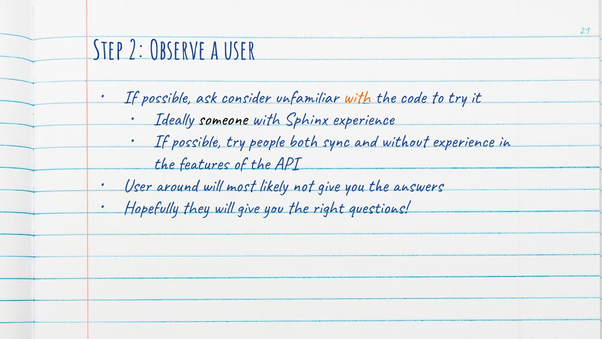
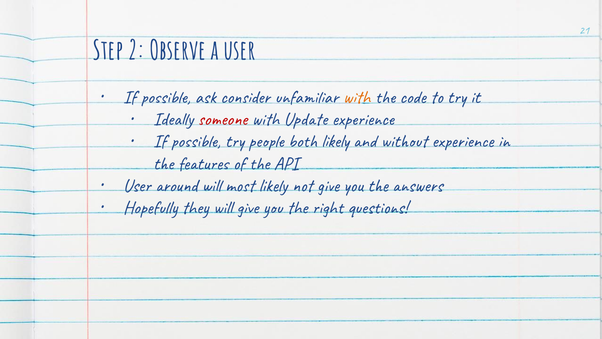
someone colour: black -> red
Sphinx: Sphinx -> Update
both sync: sync -> likely
